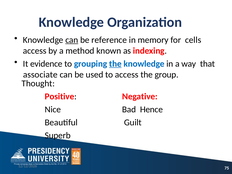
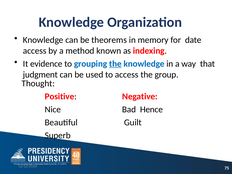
can at (72, 40) underline: present -> none
reference: reference -> theorems
cells: cells -> date
associate: associate -> judgment
